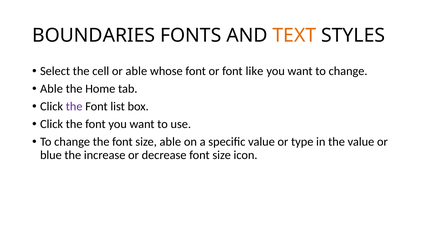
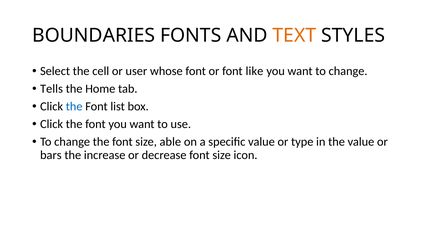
or able: able -> user
Able at (52, 89): Able -> Tells
the at (74, 107) colour: purple -> blue
blue: blue -> bars
